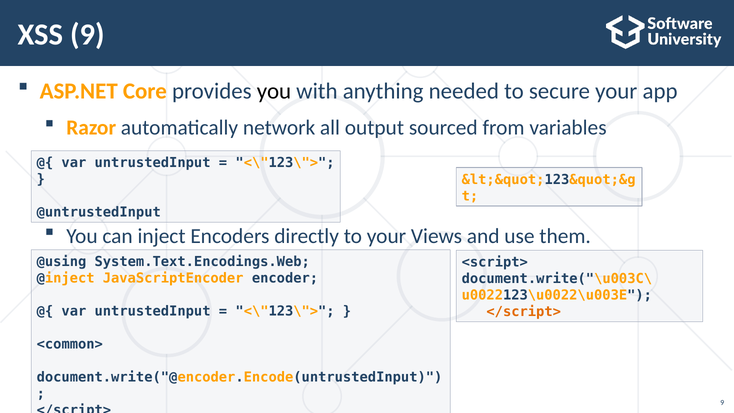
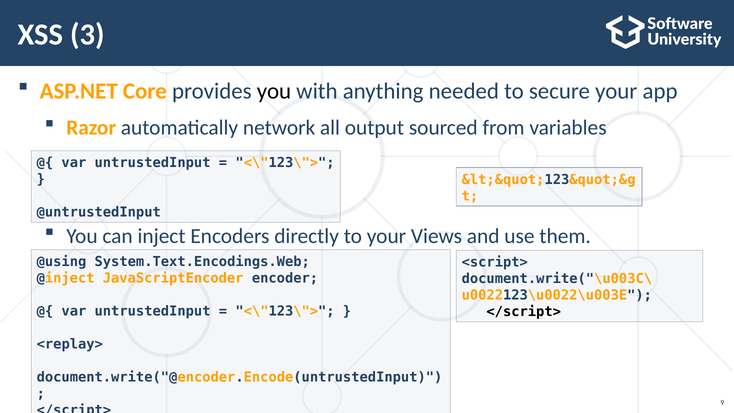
XSS 9: 9 -> 3
</script> at (524, 312) colour: orange -> black
<common>: <common> -> <replay>
